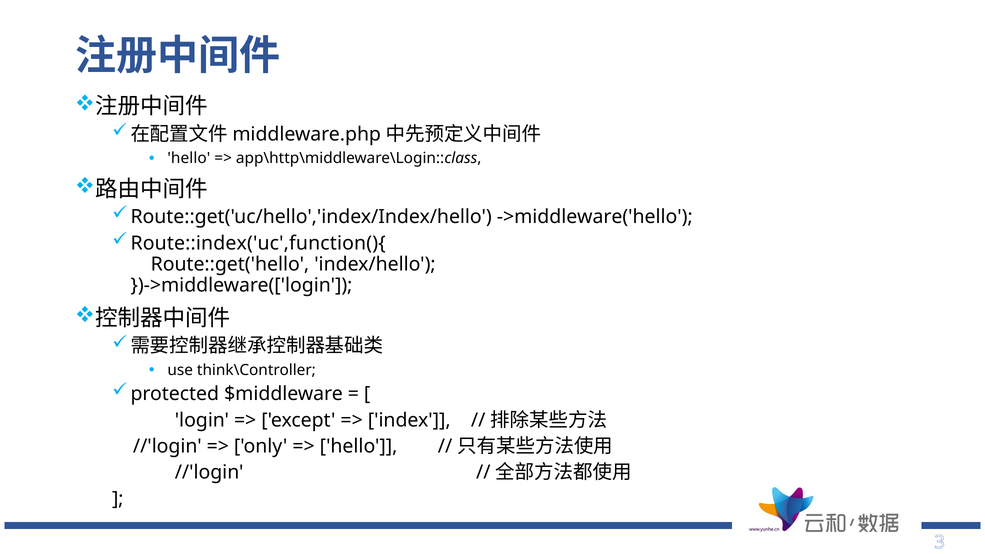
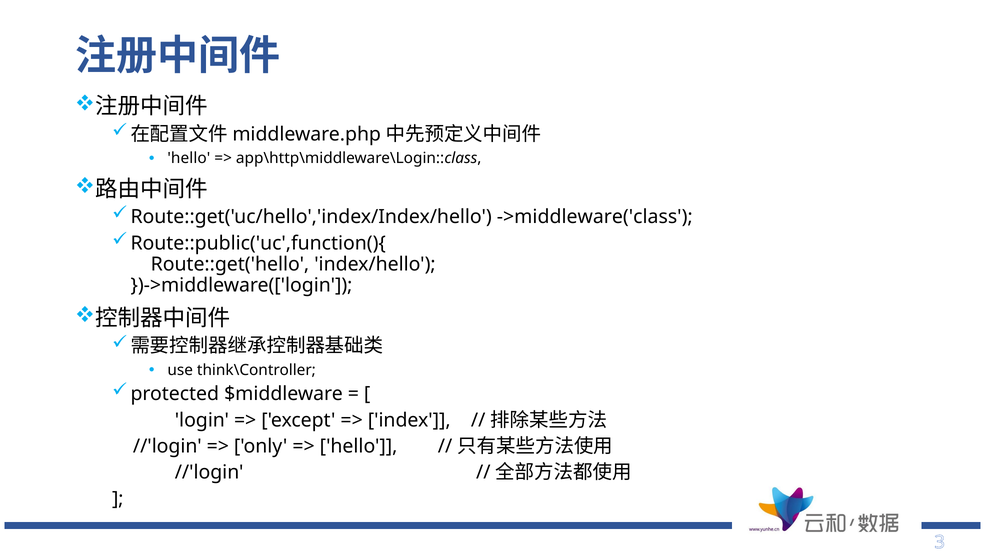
->middleware('hello: ->middleware('hello -> ->middleware('class
Route::index('uc',function(){: Route::index('uc',function(){ -> Route::public('uc',function(){
